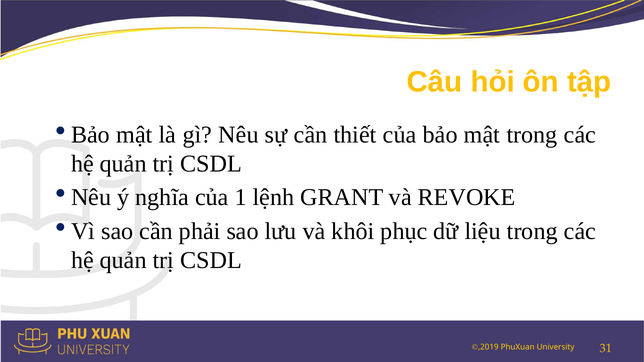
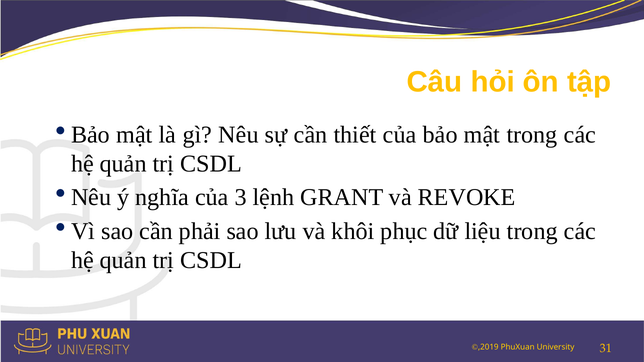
1: 1 -> 3
